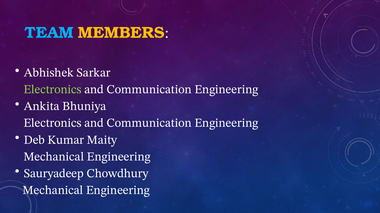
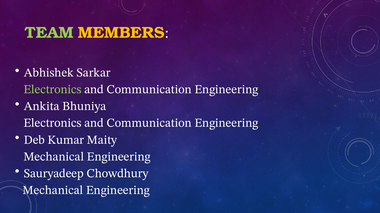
TEAM colour: light blue -> light green
